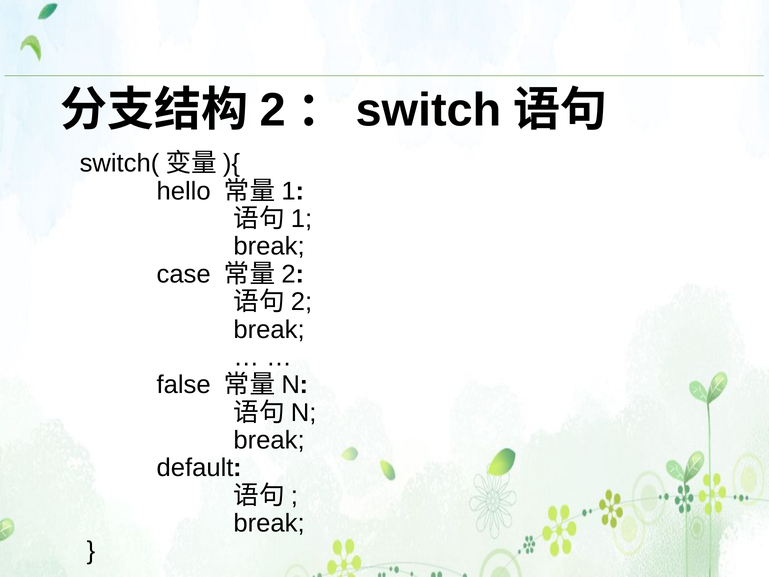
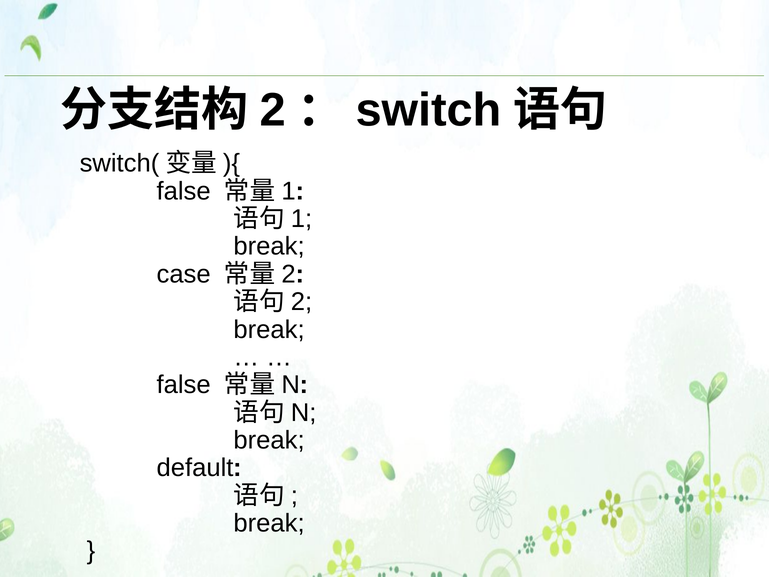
hello at (184, 191): hello -> false
